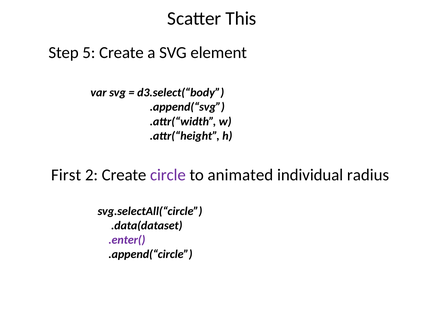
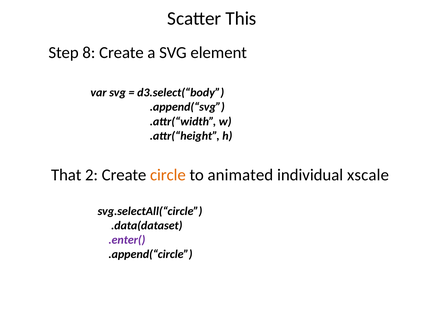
5: 5 -> 8
First: First -> That
circle colour: purple -> orange
radius: radius -> xscale
